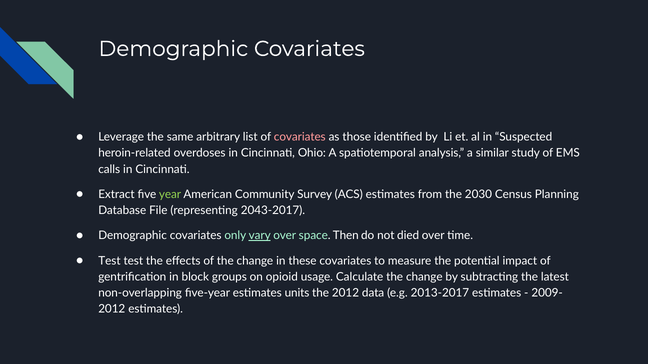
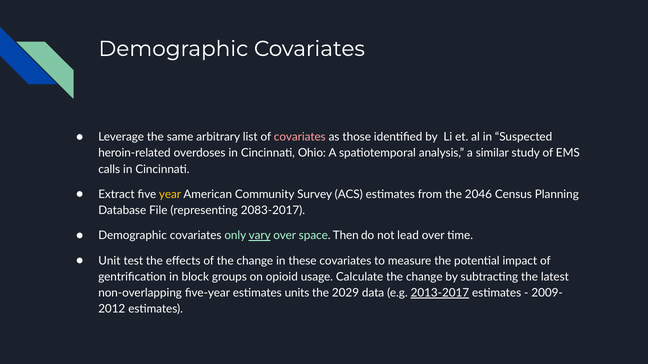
year colour: light green -> yellow
2030: 2030 -> 2046
2043-2017: 2043-2017 -> 2083-2017
died: died -> lead
Test at (109, 261): Test -> Unit
the 2012: 2012 -> 2029
2013-2017 underline: none -> present
